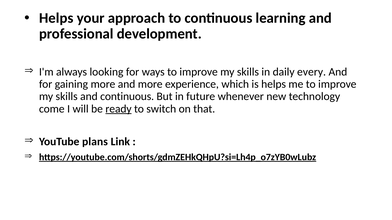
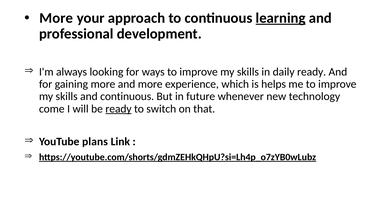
Helps at (56, 18): Helps -> More
learning underline: none -> present
daily every: every -> ready
